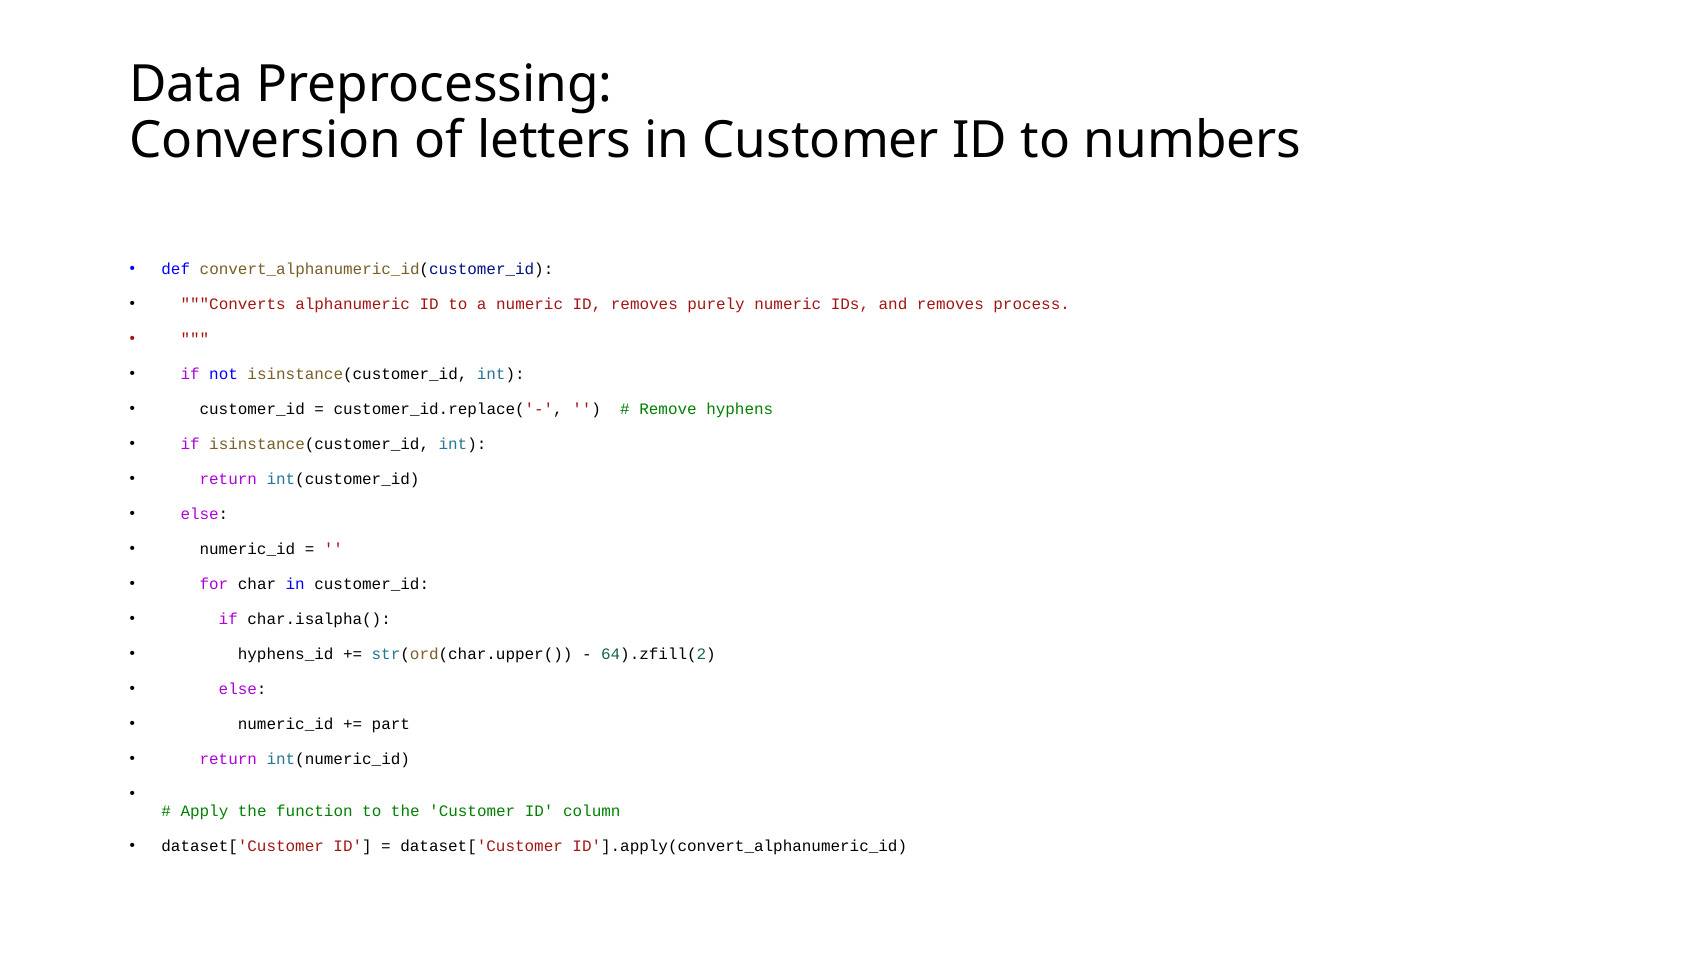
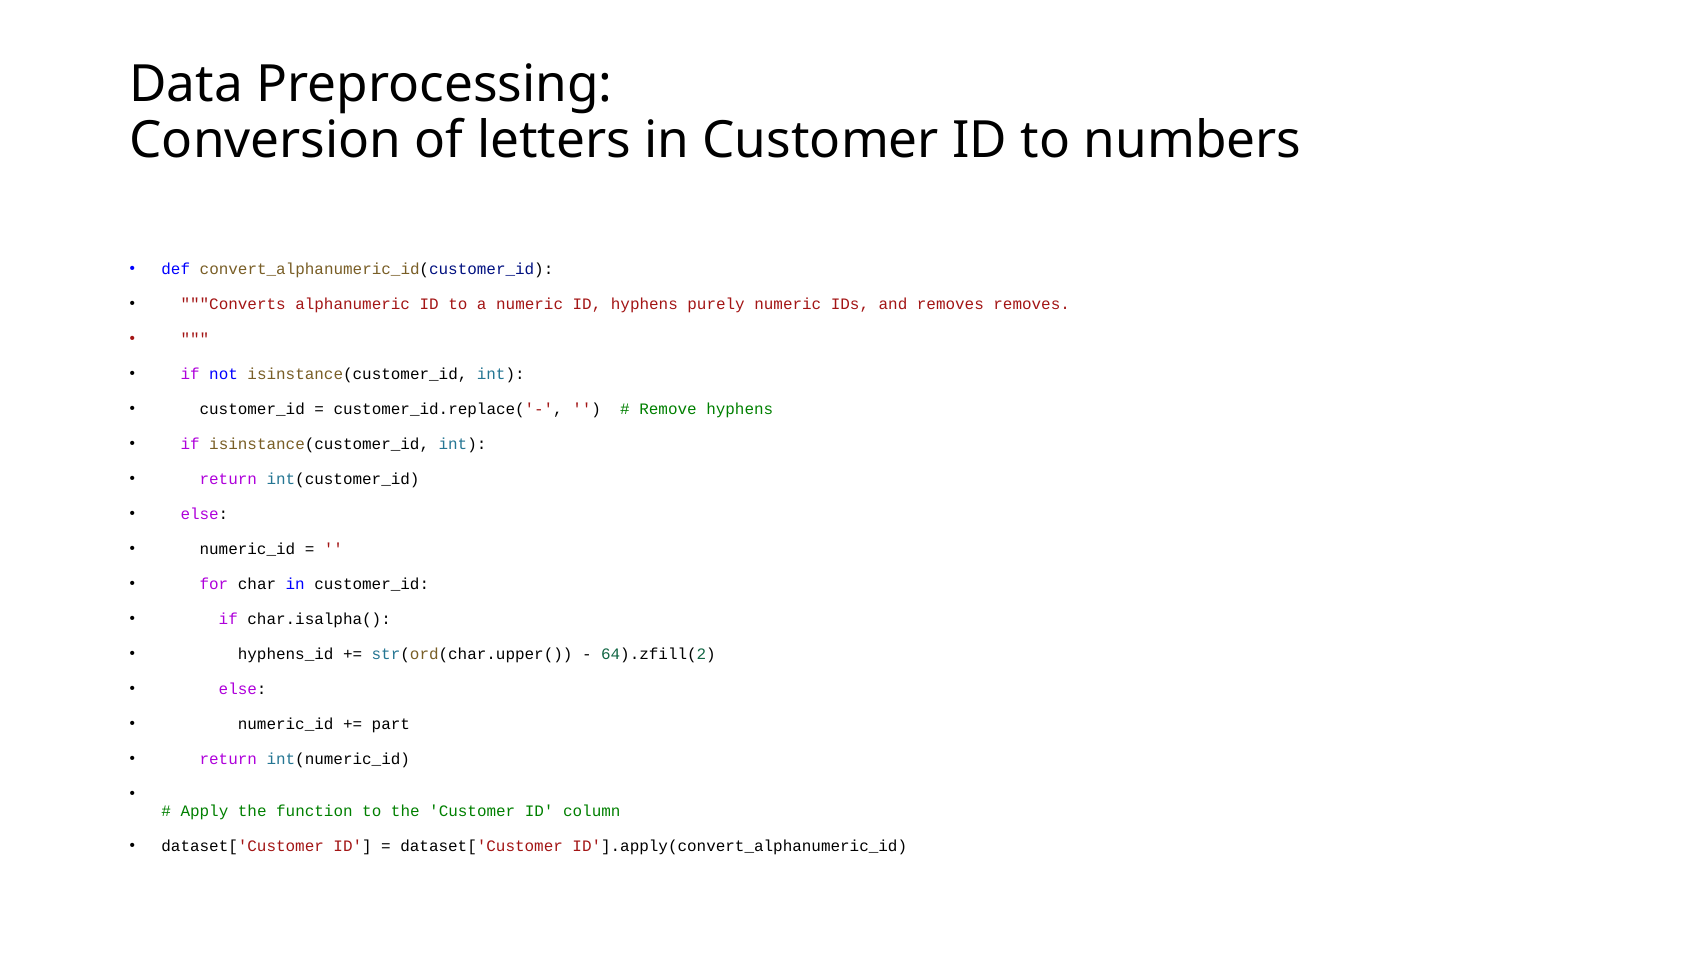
ID removes: removes -> hyphens
removes process: process -> removes
